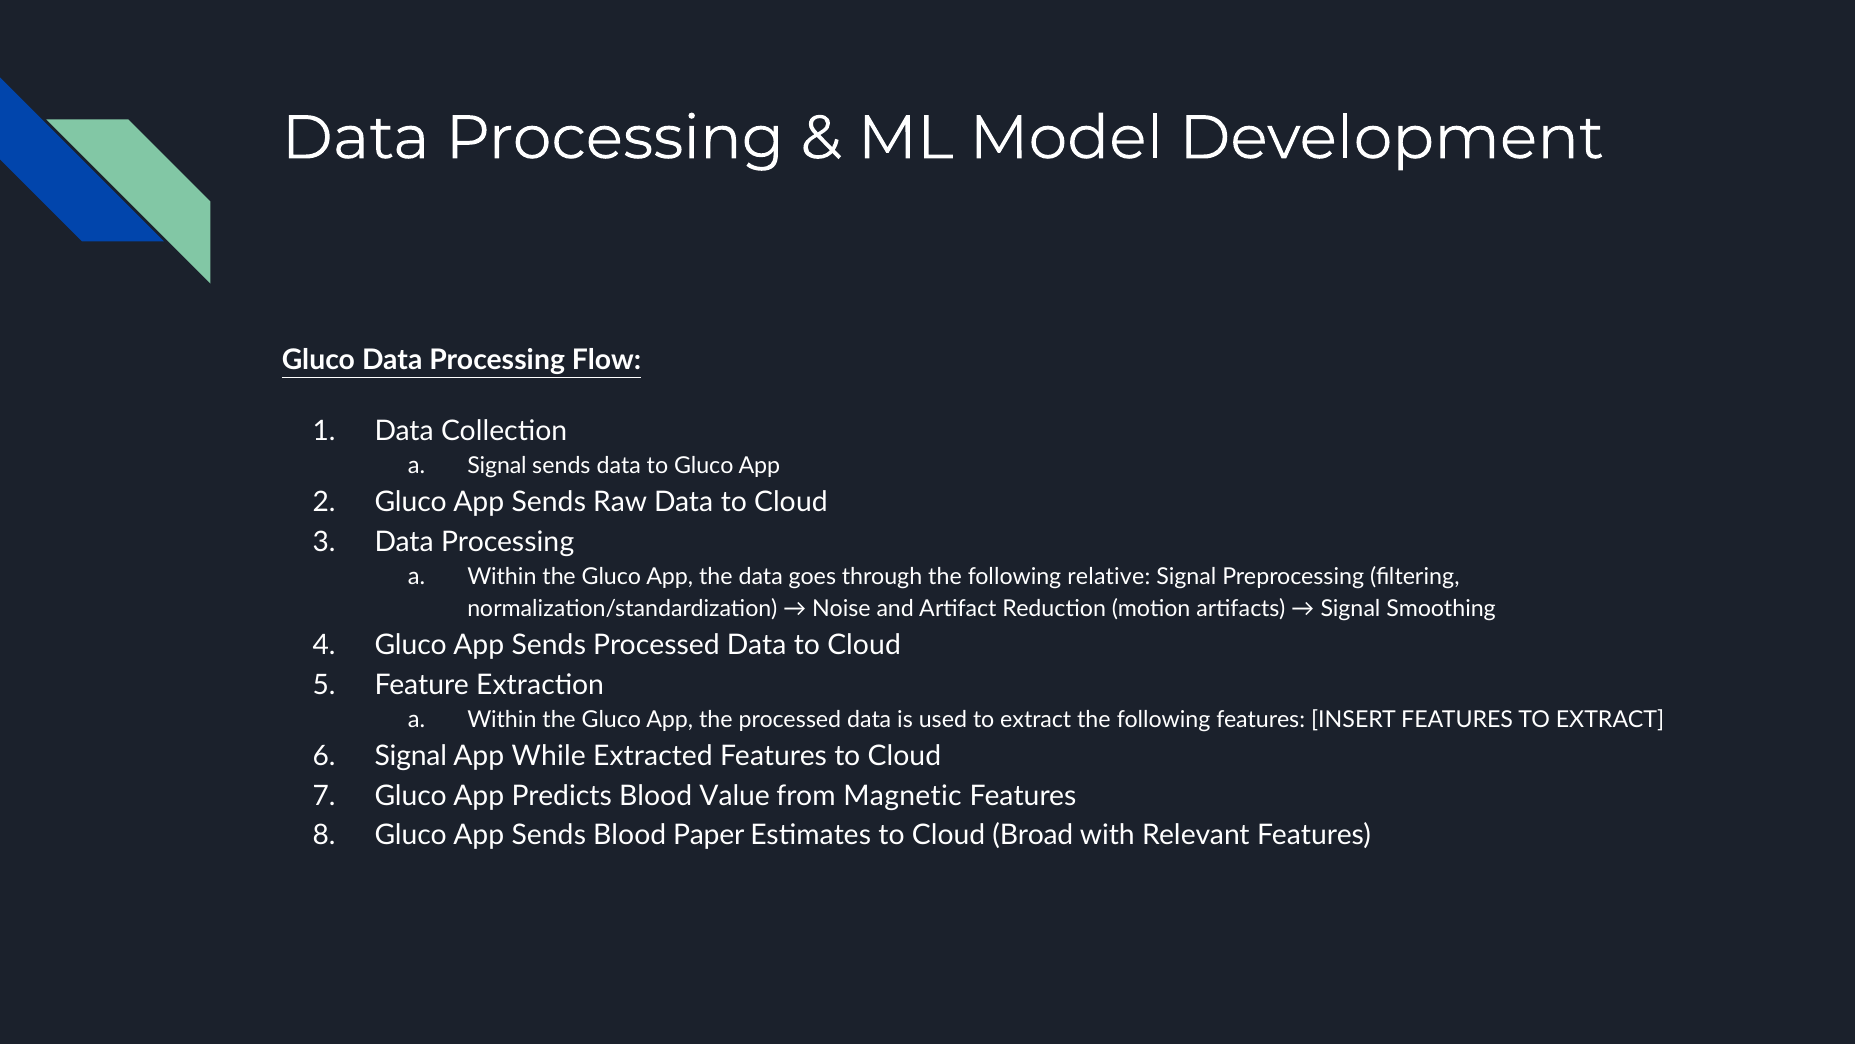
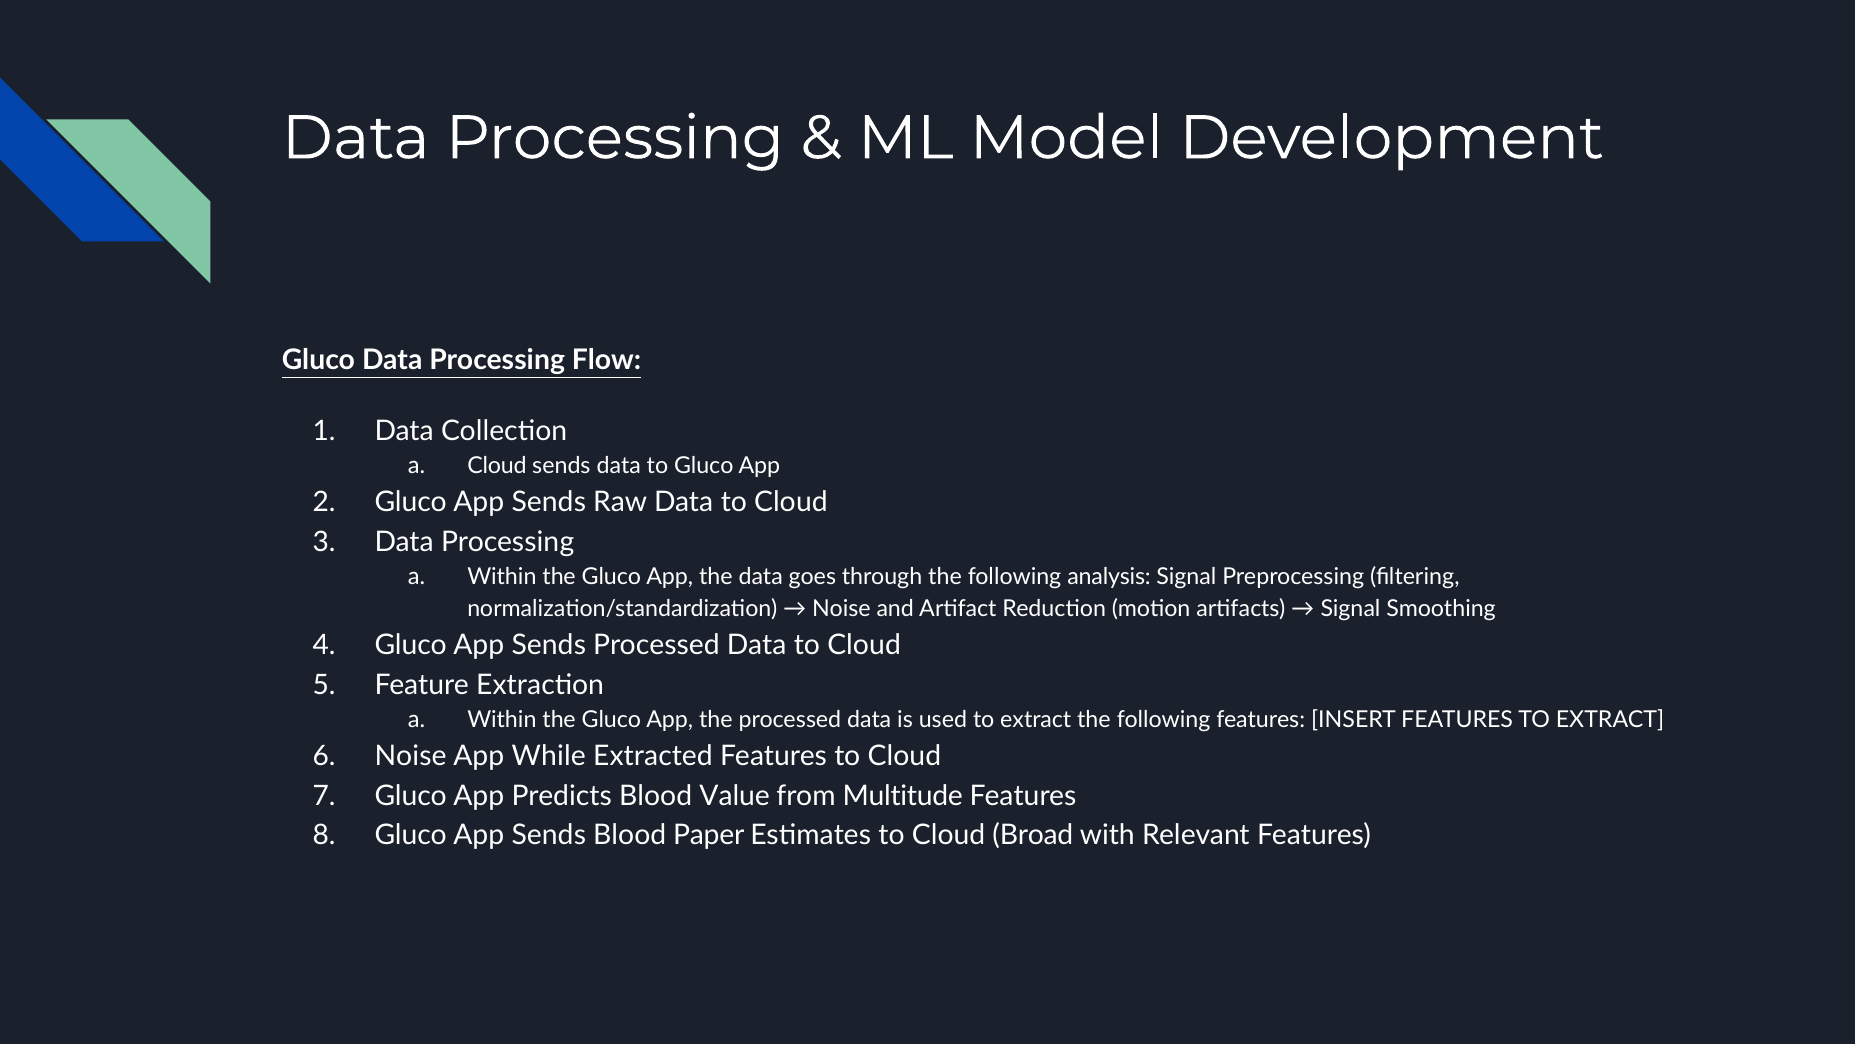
Signal at (497, 466): Signal -> Cloud
relative: relative -> analysis
Signal at (411, 756): Signal -> Noise
Magnetic: Magnetic -> Multitude
